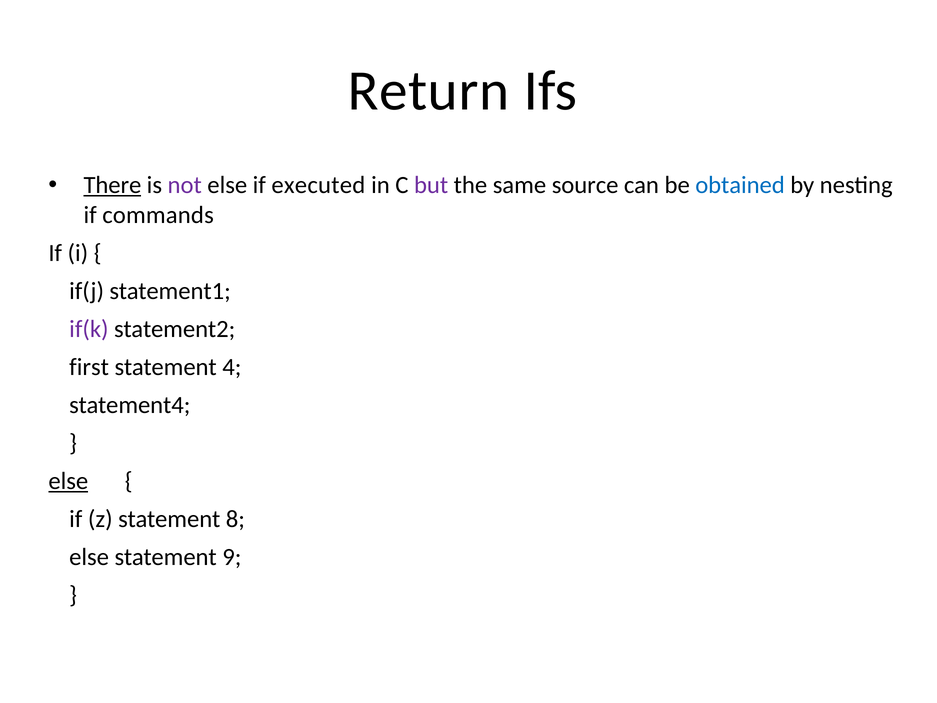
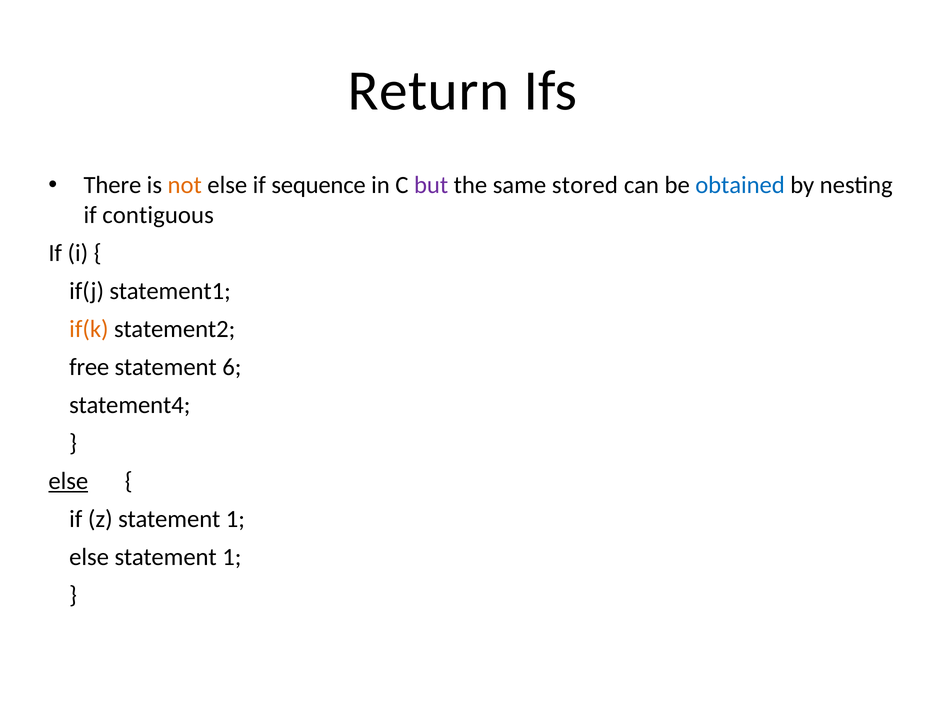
There underline: present -> none
not colour: purple -> orange
executed: executed -> sequence
source: source -> stored
commands: commands -> contiguous
if(k colour: purple -> orange
first: first -> free
4: 4 -> 6
z statement 8: 8 -> 1
else statement 9: 9 -> 1
